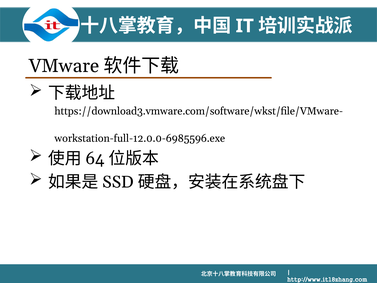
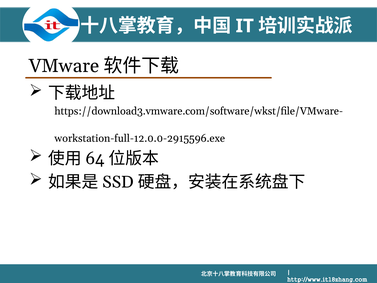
workstation-full-12.0.0-6985596.exe: workstation-full-12.0.0-6985596.exe -> workstation-full-12.0.0-2915596.exe
